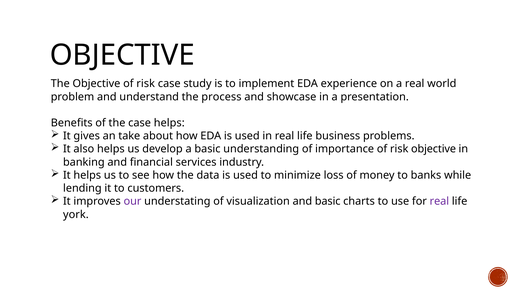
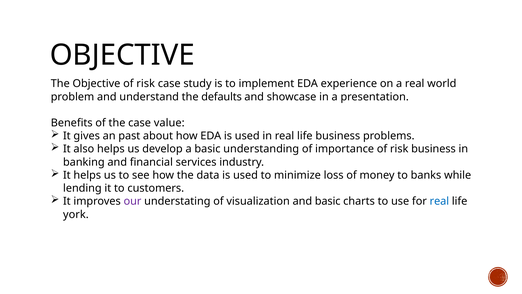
process: process -> defaults
case helps: helps -> value
take: take -> past
risk objective: objective -> business
real at (439, 201) colour: purple -> blue
